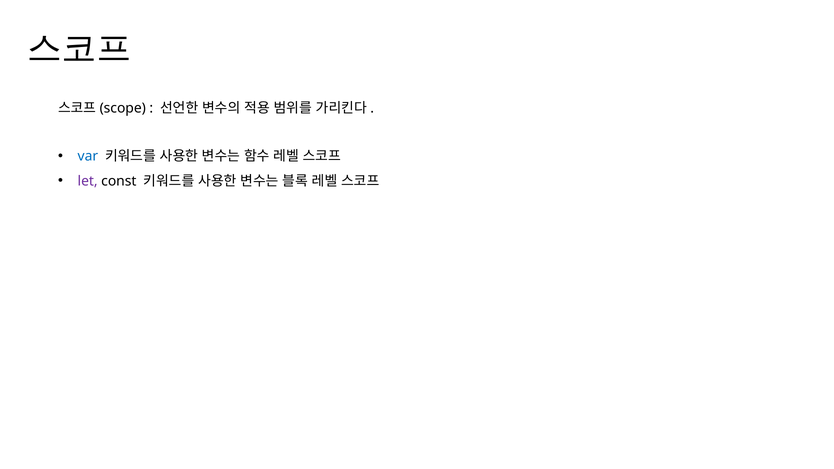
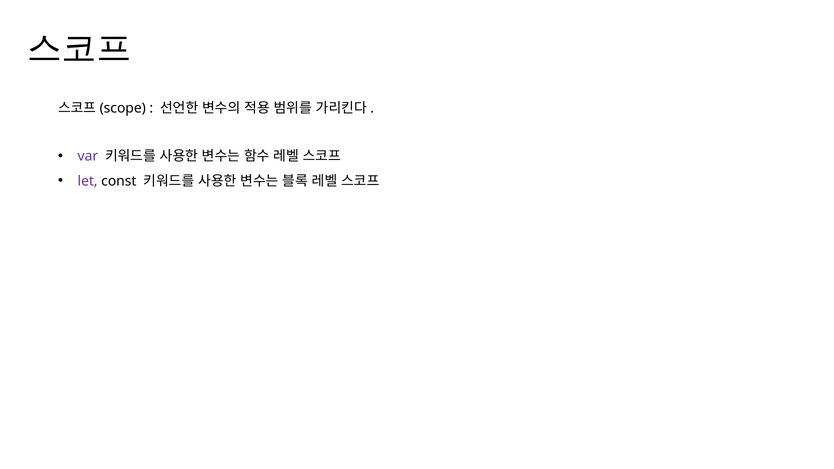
var colour: blue -> purple
